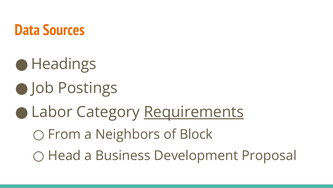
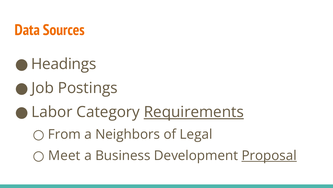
Block: Block -> Legal
Head: Head -> Meet
Proposal underline: none -> present
